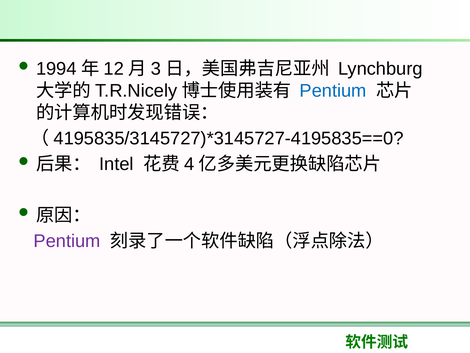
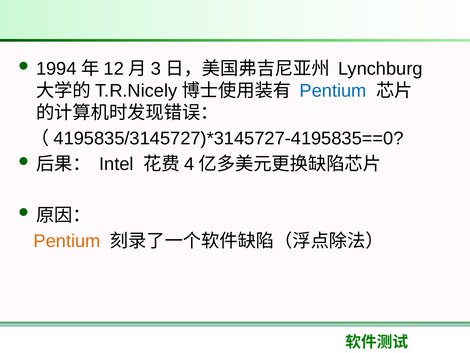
Pentium at (67, 241) colour: purple -> orange
